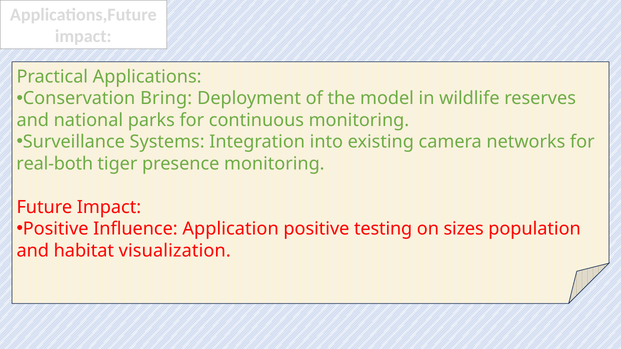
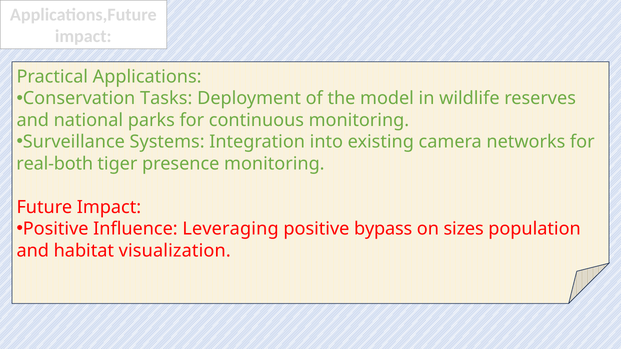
Bring: Bring -> Tasks
Application: Application -> Leveraging
testing: testing -> bypass
